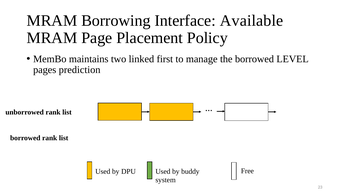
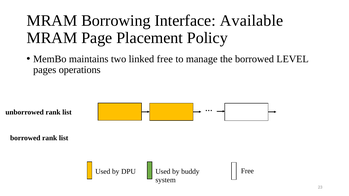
linked first: first -> free
prediction: prediction -> operations
